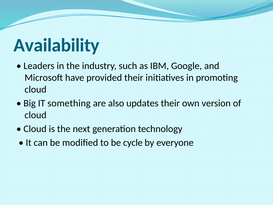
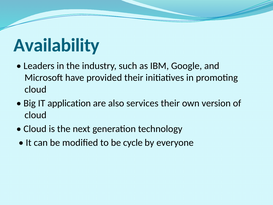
something: something -> application
updates: updates -> services
